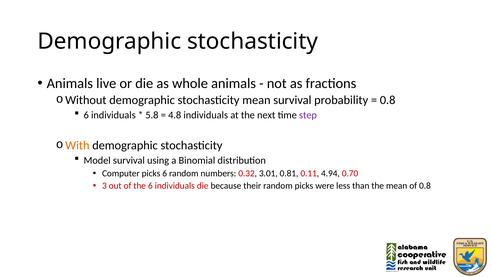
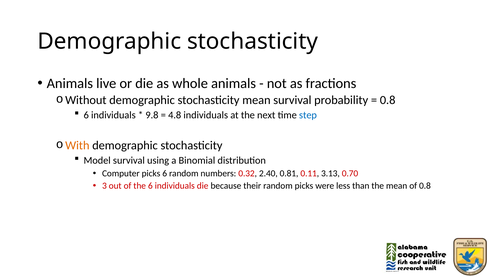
5.8: 5.8 -> 9.8
step colour: purple -> blue
3.01: 3.01 -> 2.40
4.94: 4.94 -> 3.13
